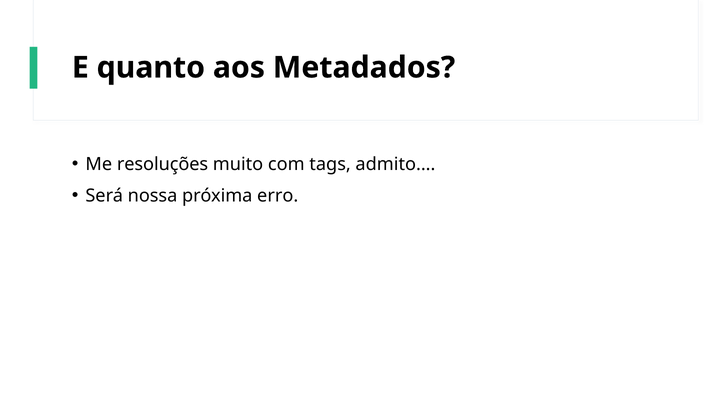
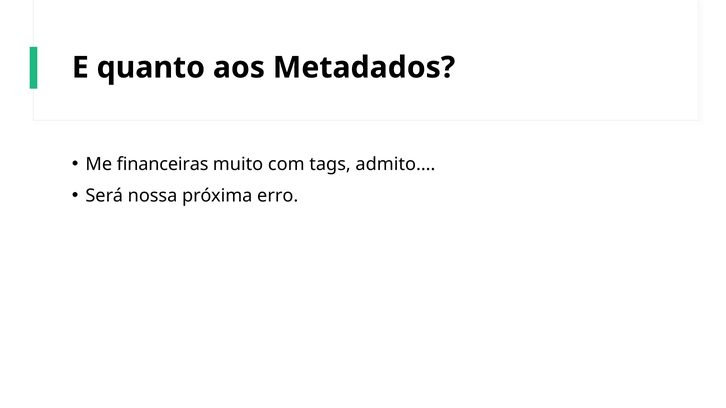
resoluções: resoluções -> financeiras
